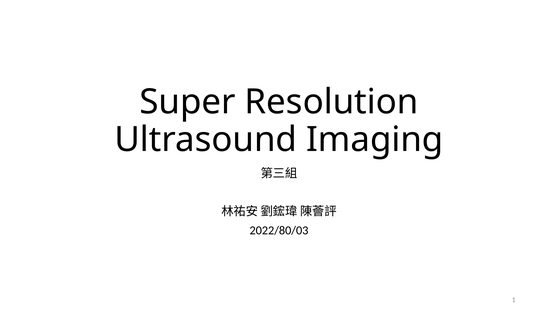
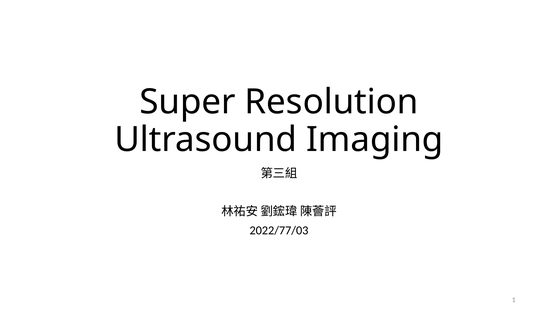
2022/80/03: 2022/80/03 -> 2022/77/03
